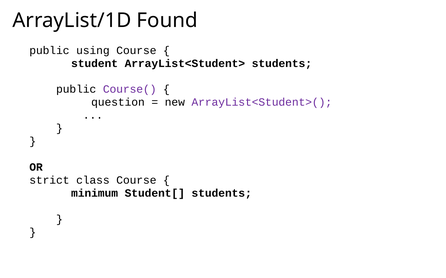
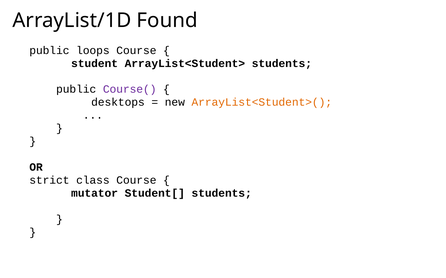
using: using -> loops
question: question -> desktops
ArrayList<Student>( colour: purple -> orange
minimum: minimum -> mutator
